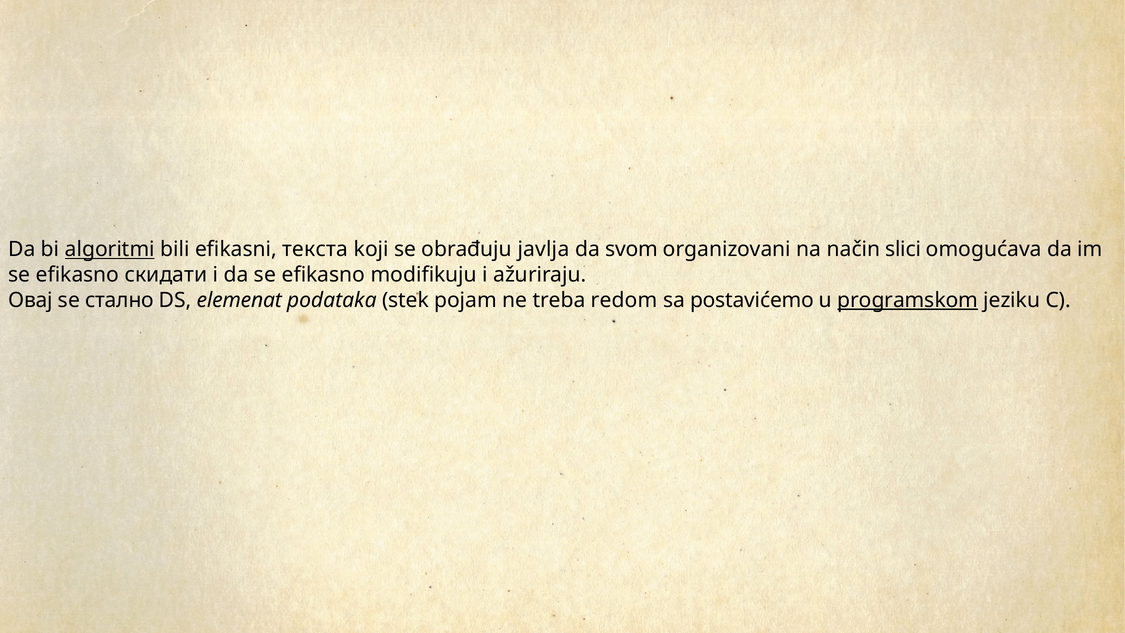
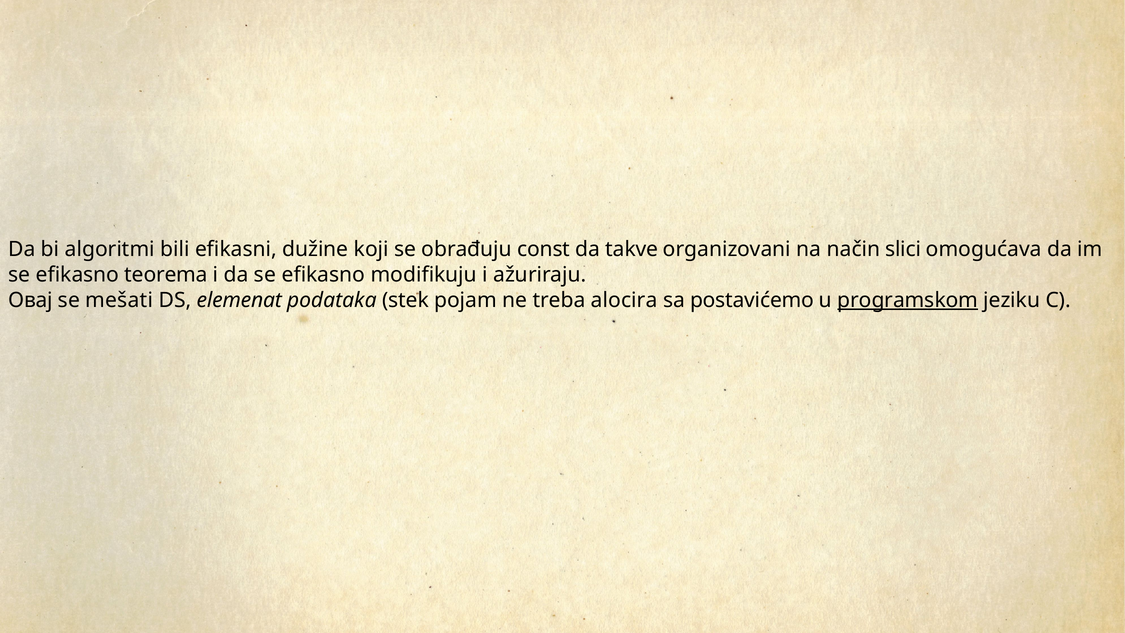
algoritmi underline: present -> none
текста: текста -> dužine
javlja: javlja -> const
svom: svom -> takve
скидати: скидати -> teorema
стално: стално -> mešati
redom: redom -> alocira
